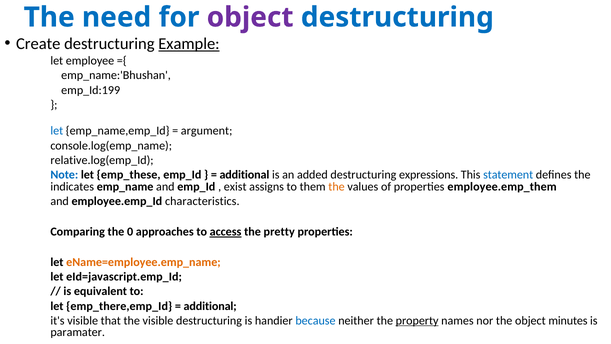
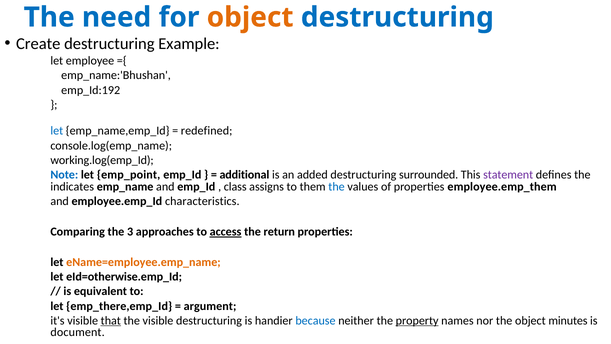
object at (250, 17) colour: purple -> orange
Example underline: present -> none
emp_Id:199: emp_Id:199 -> emp_Id:192
argument: argument -> redefined
relative.log(emp_Id: relative.log(emp_Id -> working.log(emp_Id
emp_these: emp_these -> emp_point
expressions: expressions -> surrounded
statement colour: blue -> purple
exist: exist -> class
the at (337, 186) colour: orange -> blue
0: 0 -> 3
pretty: pretty -> return
eId=javascript.emp_Id: eId=javascript.emp_Id -> eId=otherwise.emp_Id
additional at (210, 306): additional -> argument
that underline: none -> present
paramater: paramater -> document
